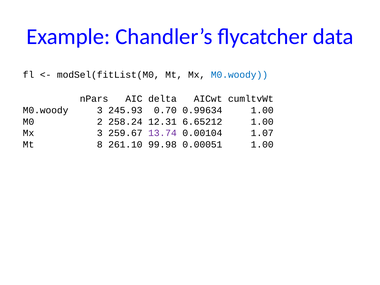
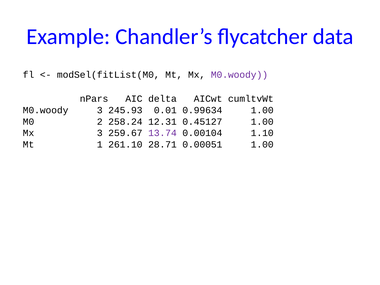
M0.woody at (239, 75) colour: blue -> purple
0.70: 0.70 -> 0.01
6.65212: 6.65212 -> 0.45127
1.07: 1.07 -> 1.10
8: 8 -> 1
99.98: 99.98 -> 28.71
